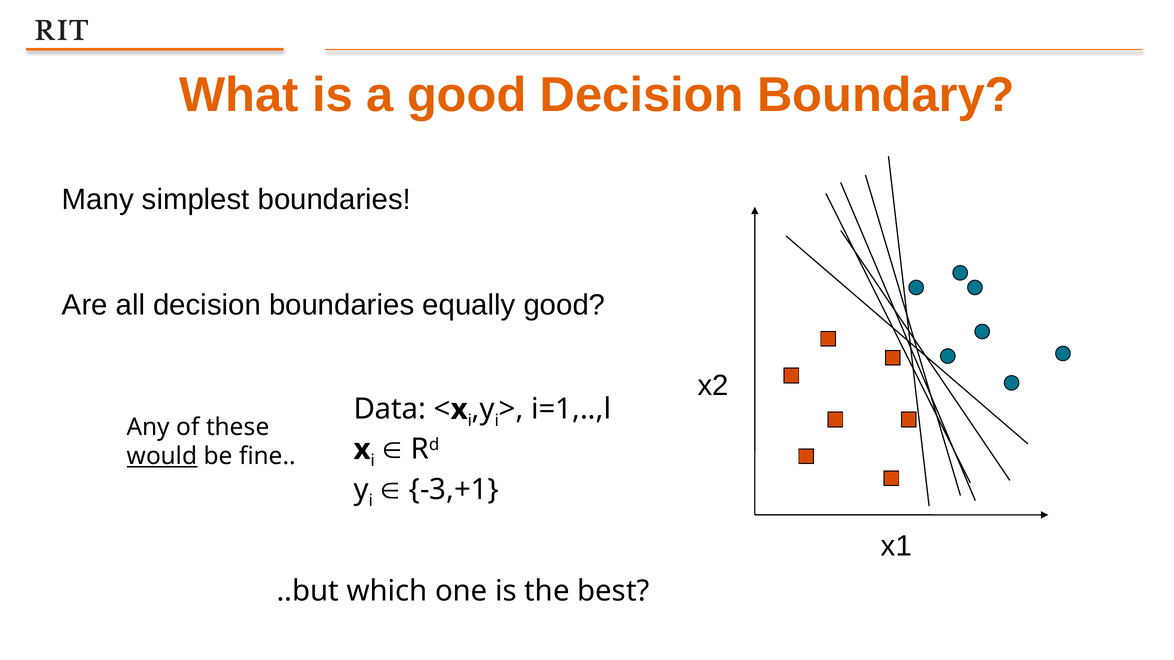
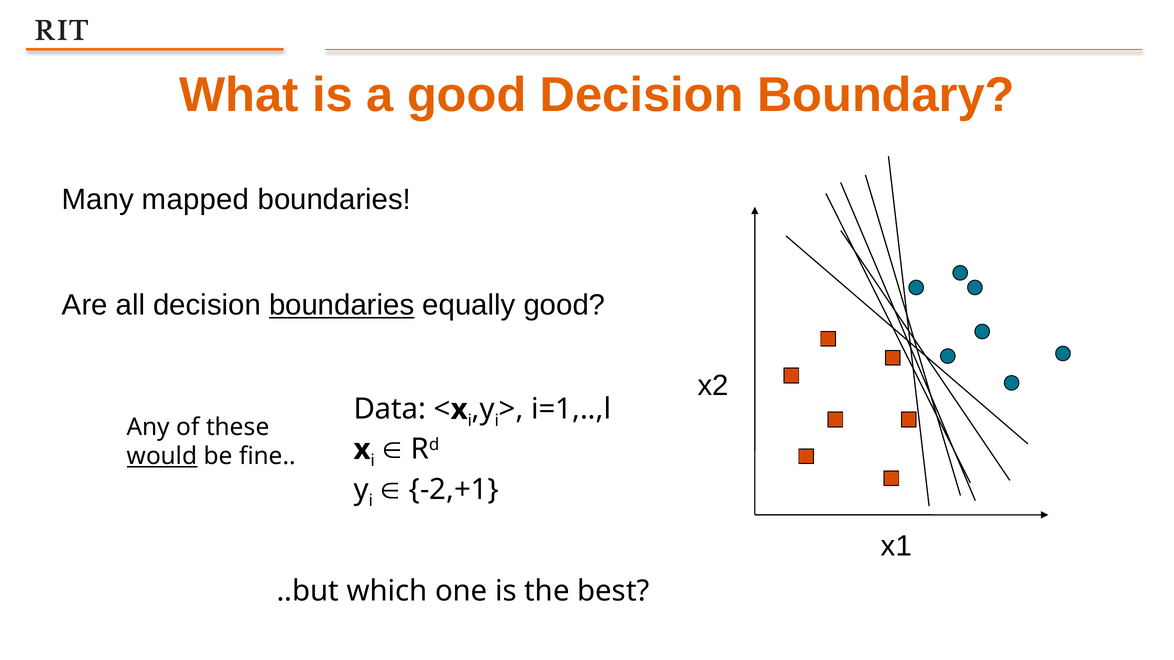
simplest: simplest -> mapped
boundaries at (342, 305) underline: none -> present
-3,+1: -3,+1 -> -2,+1
